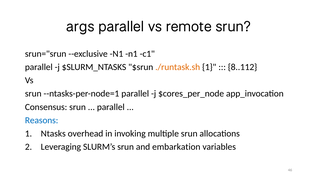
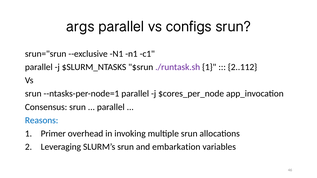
remote: remote -> configs
./runtask.sh colour: orange -> purple
8..112: 8..112 -> 2..112
Ntasks: Ntasks -> Primer
